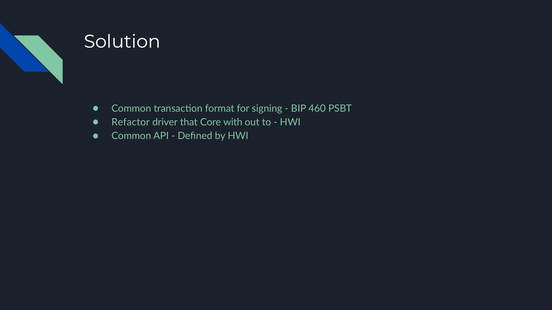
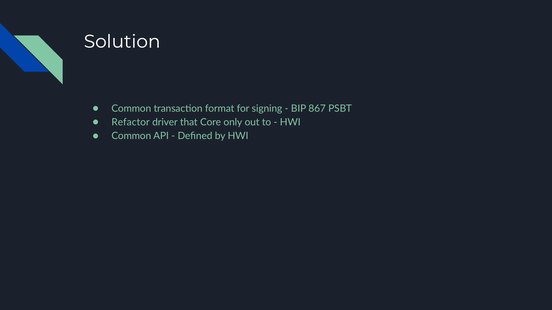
460: 460 -> 867
with: with -> only
